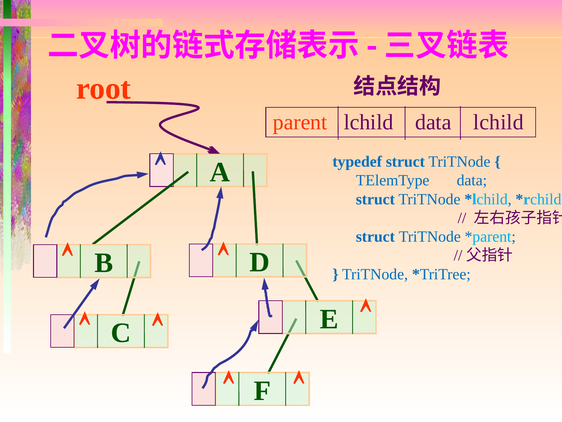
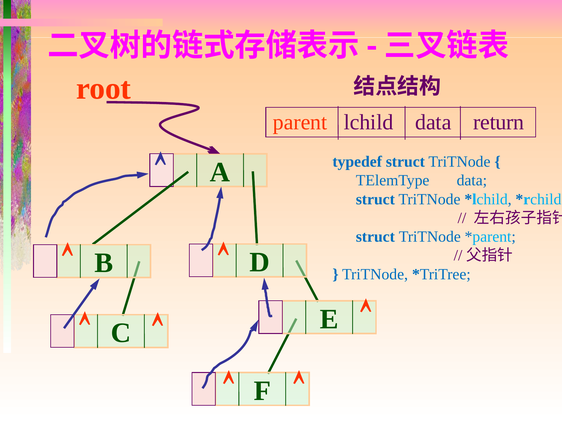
data lchild: lchild -> return
